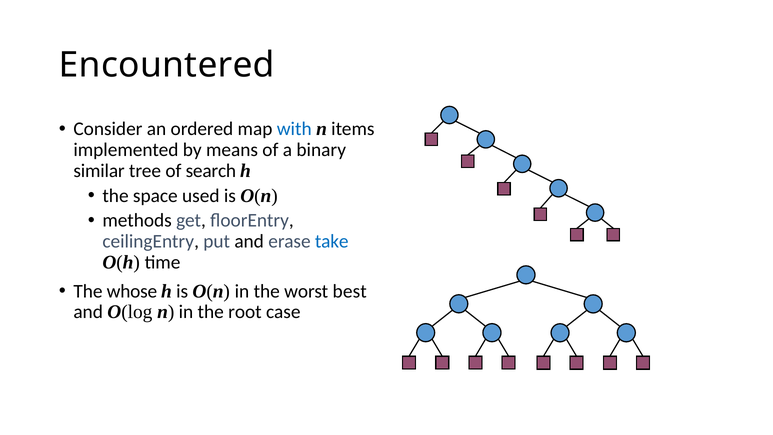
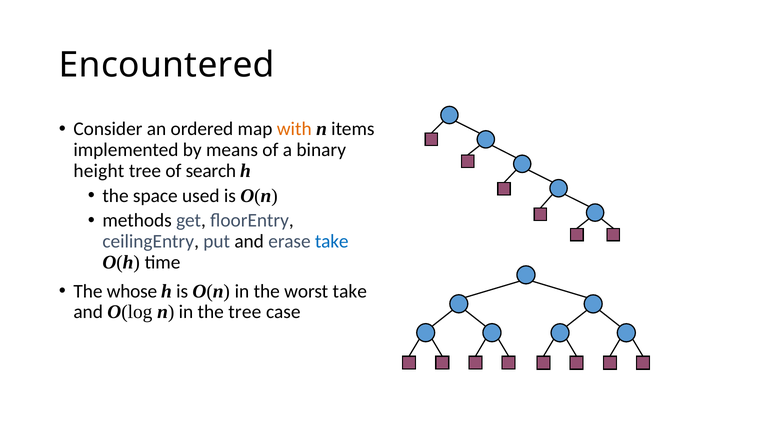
with colour: blue -> orange
similar: similar -> height
worst best: best -> take
the root: root -> tree
